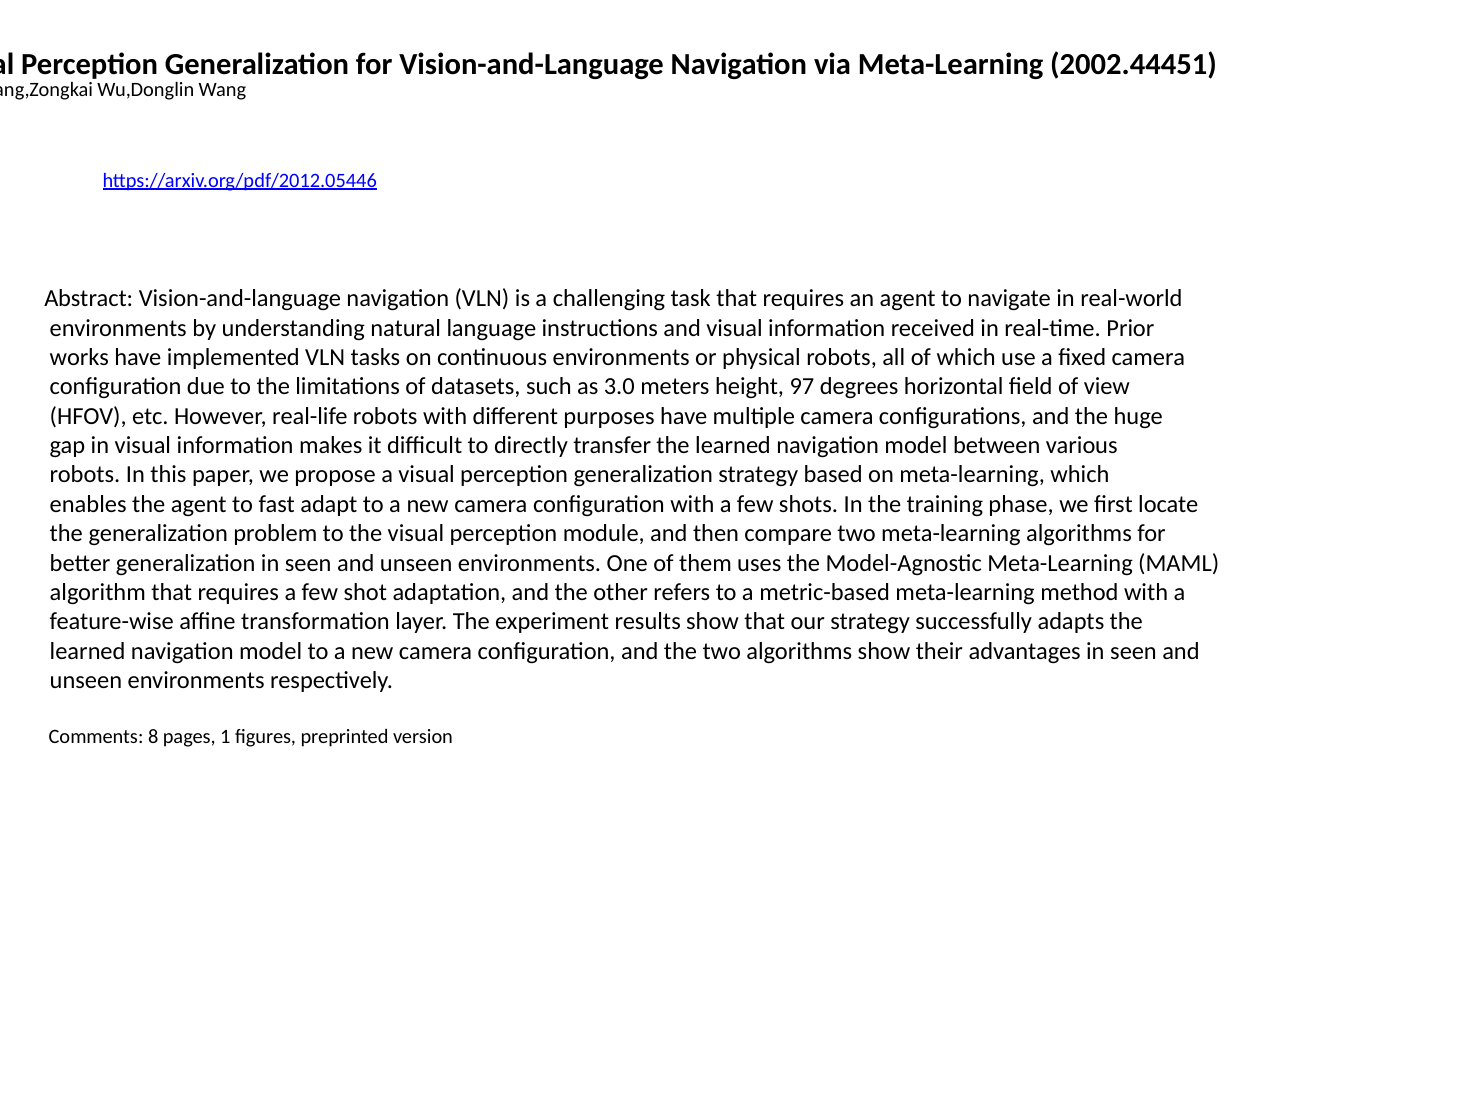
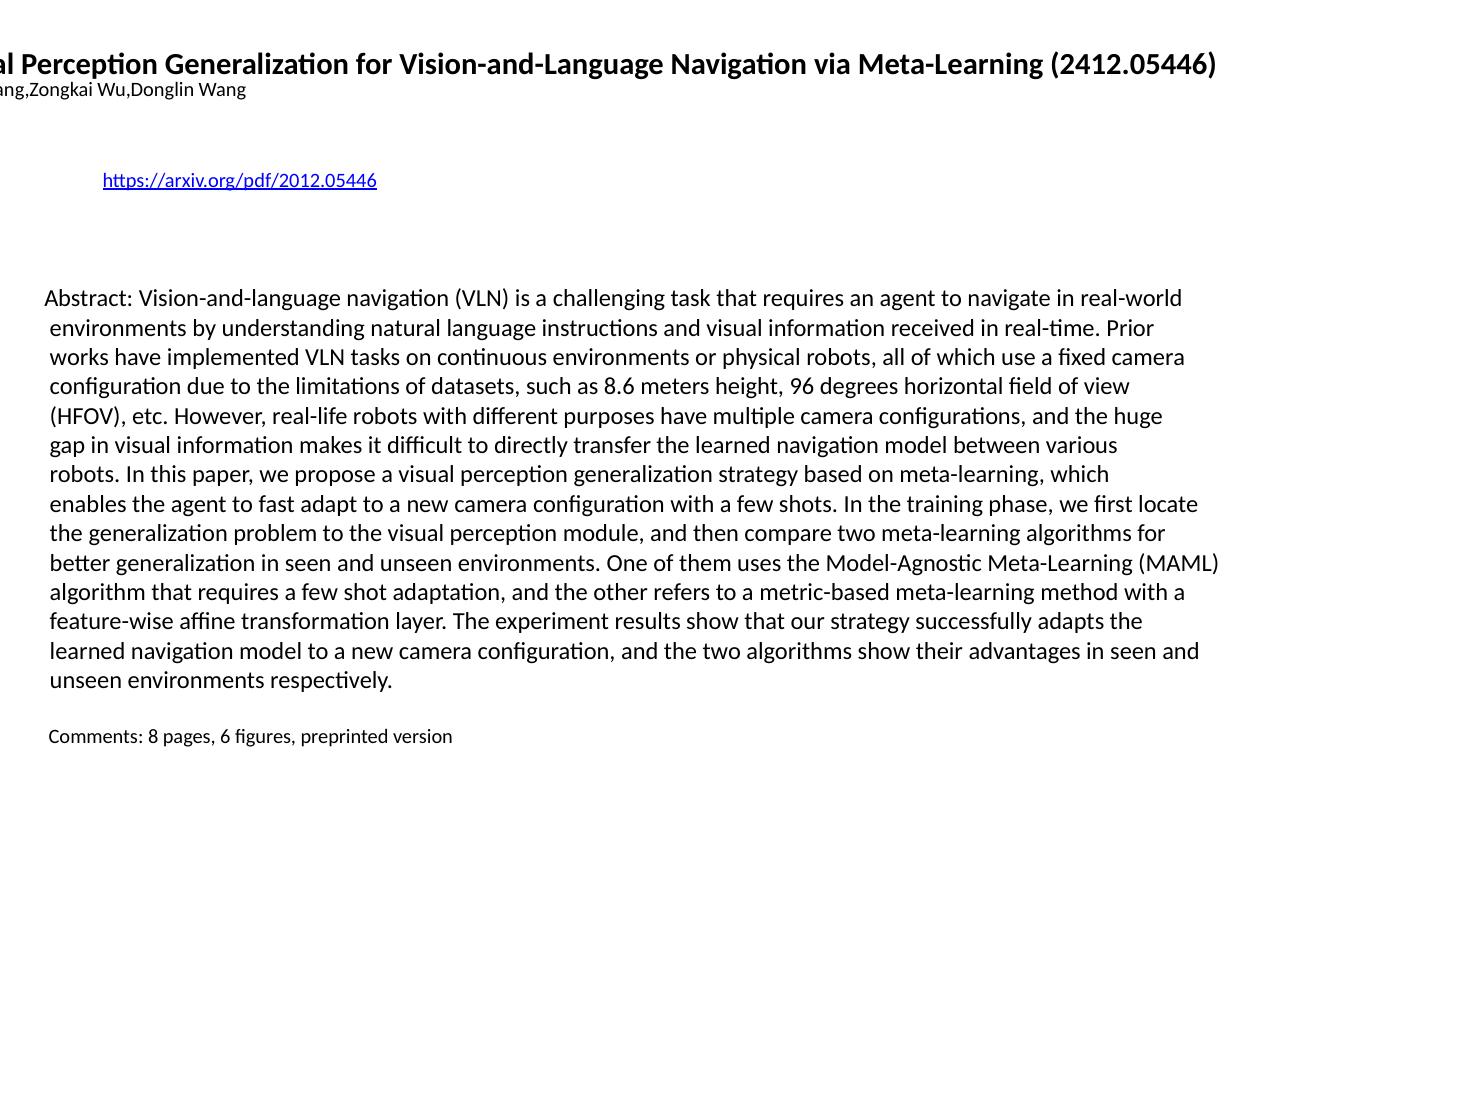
2002.44451: 2002.44451 -> 2412.05446
3.0: 3.0 -> 8.6
97: 97 -> 96
1: 1 -> 6
